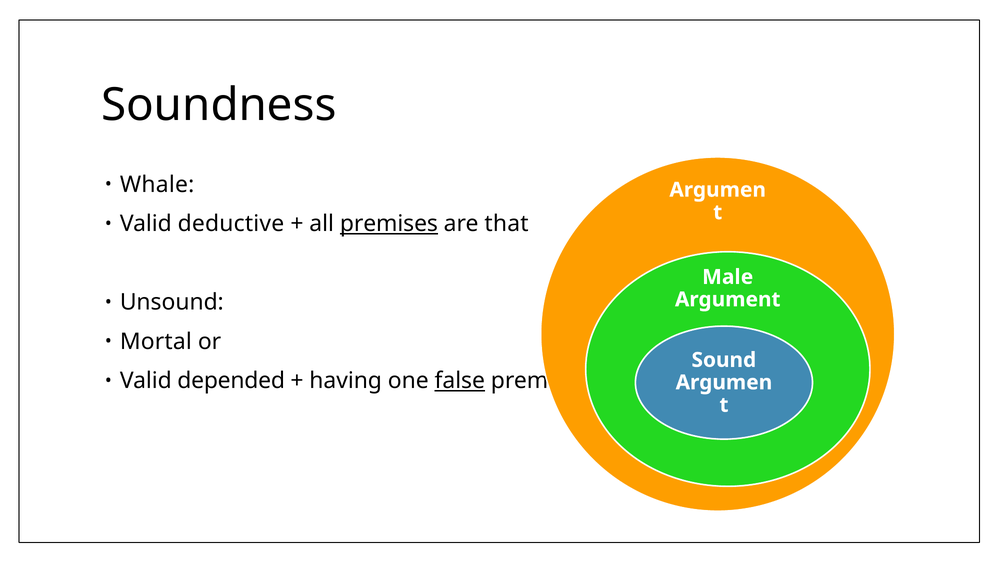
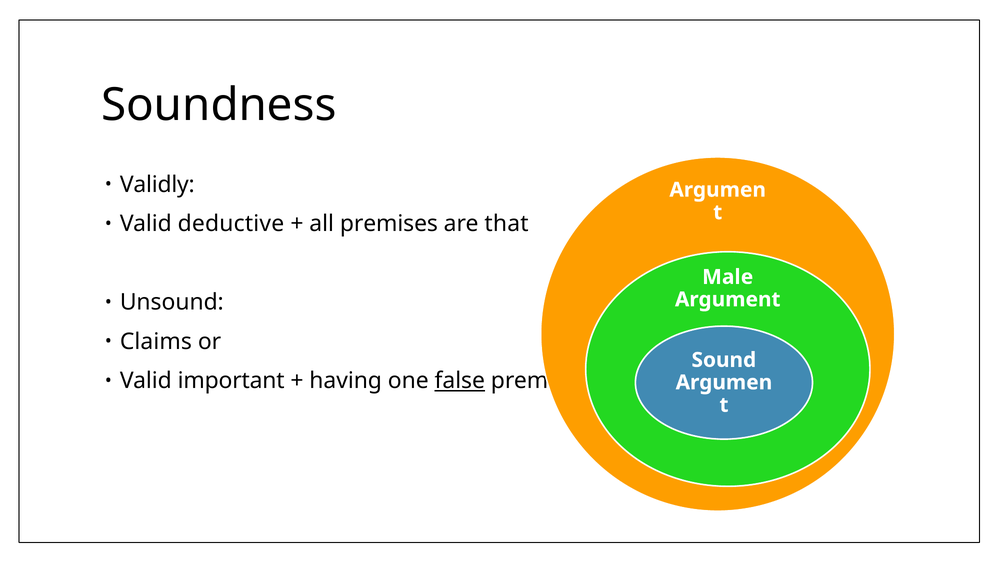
Whale: Whale -> Validly
premises underline: present -> none
Mortal: Mortal -> Claims
depended: depended -> important
